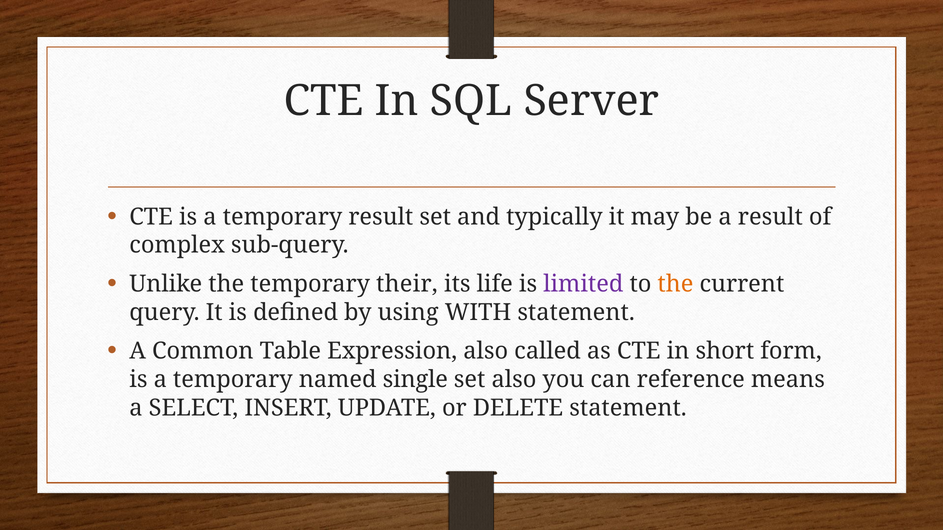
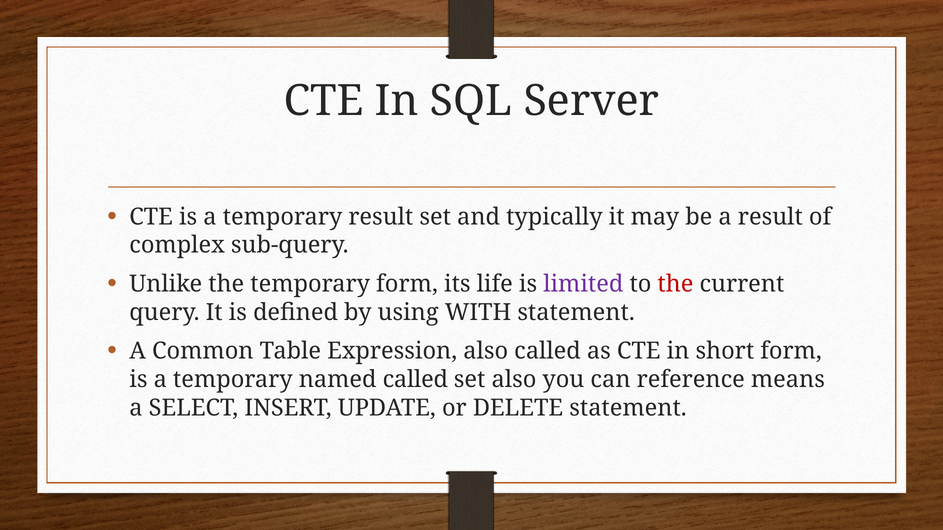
temporary their: their -> form
the at (675, 284) colour: orange -> red
named single: single -> called
